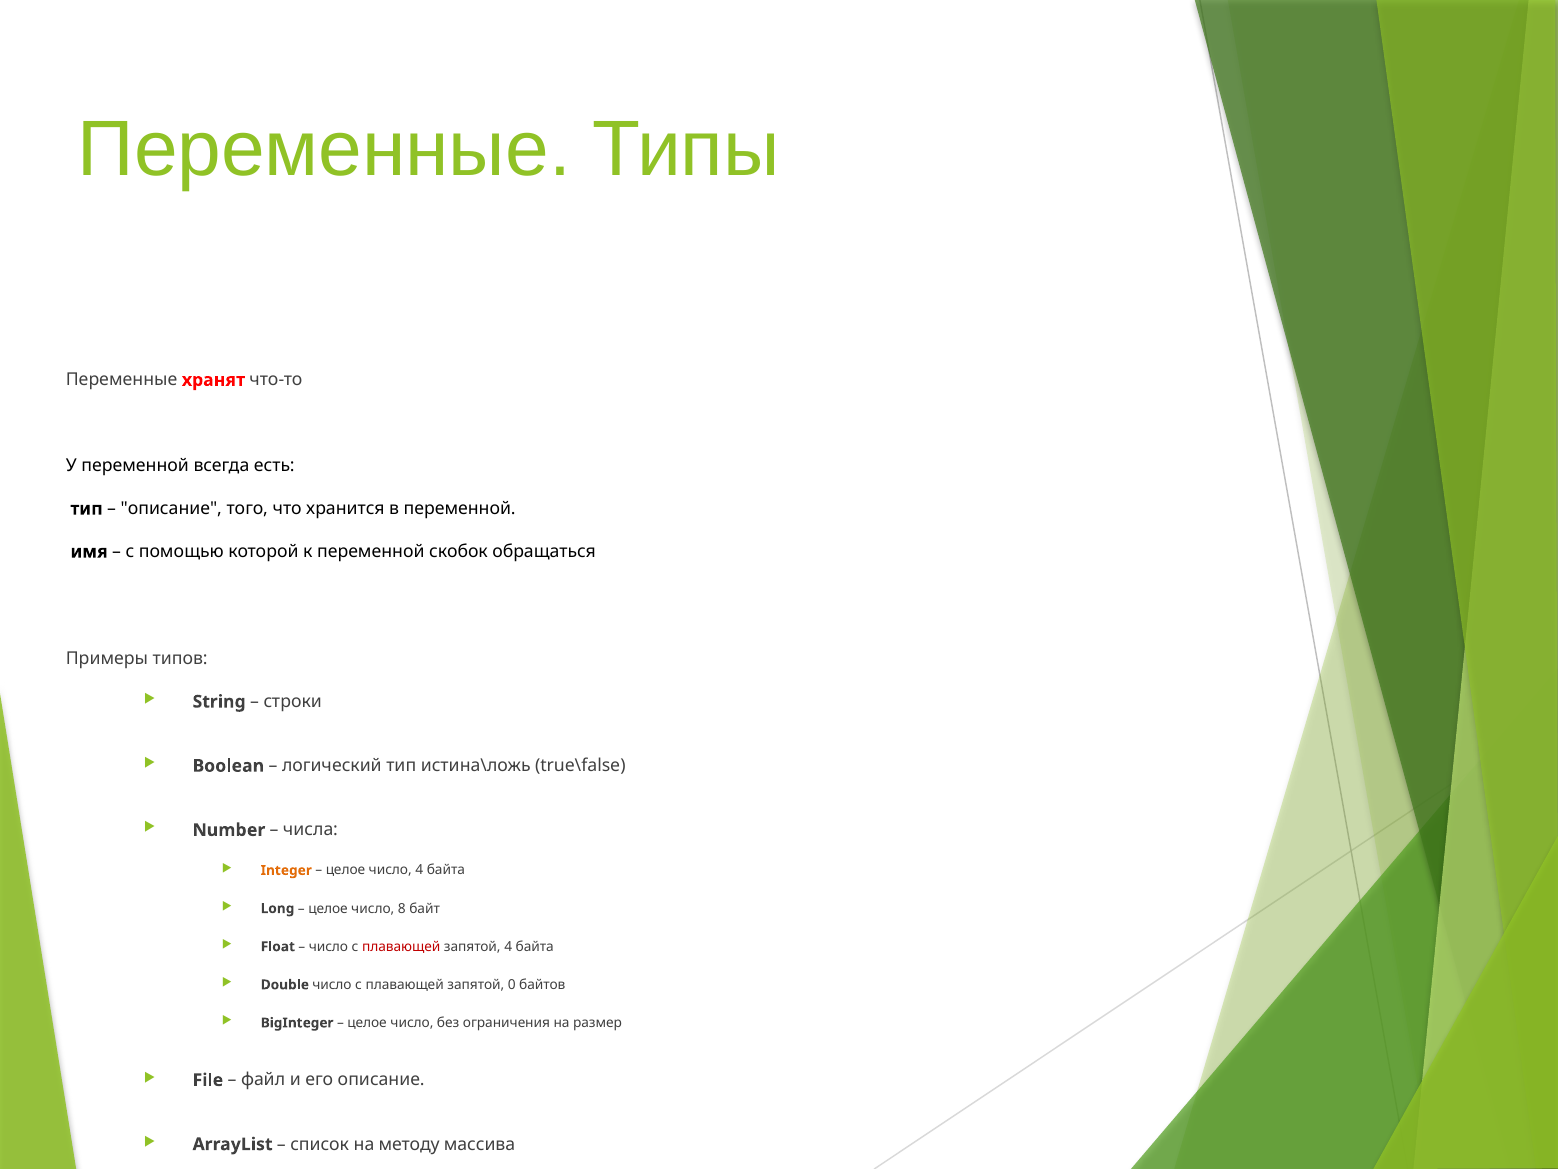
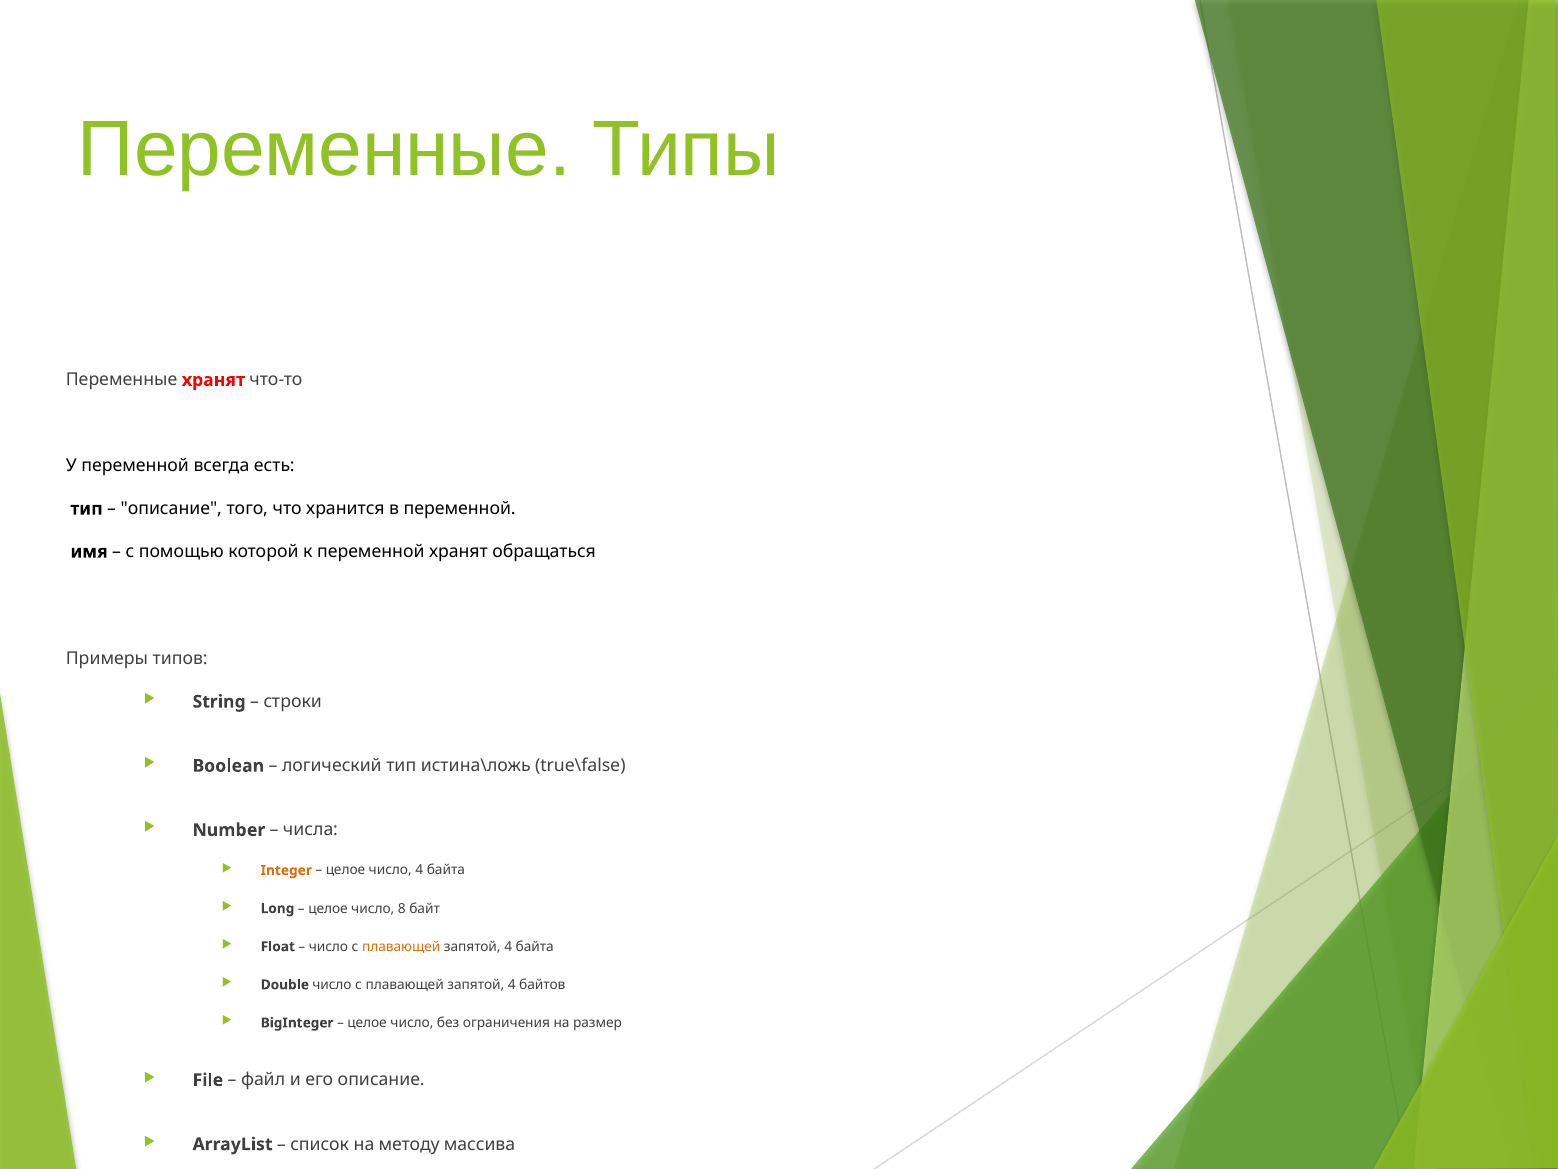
переменной скобок: скобок -> хранят
плавающей at (401, 946) colour: red -> orange
0 at (512, 984): 0 -> 4
